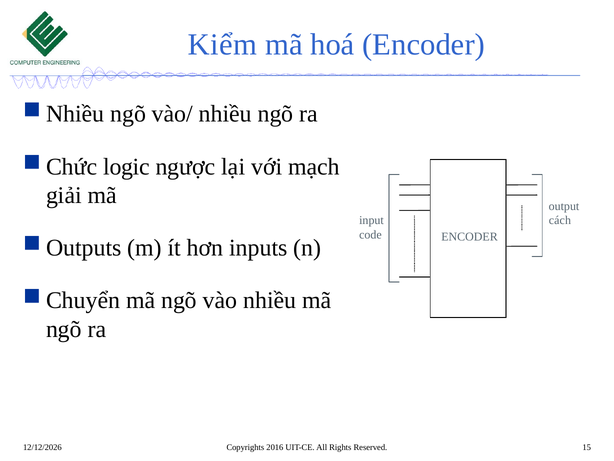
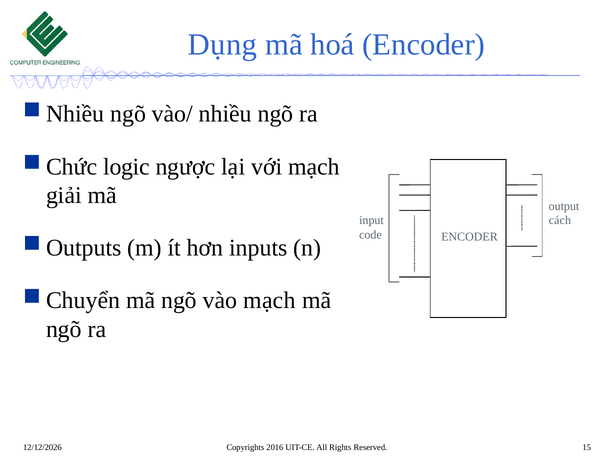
Kiểm: Kiểm -> Dụng
vào nhiều: nhiều -> mạch
